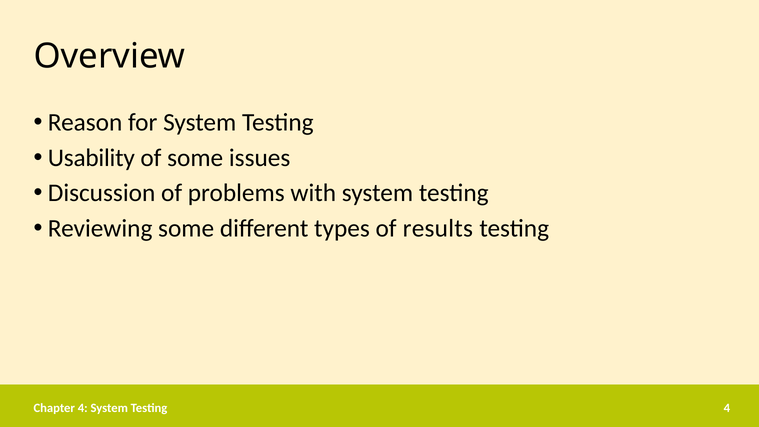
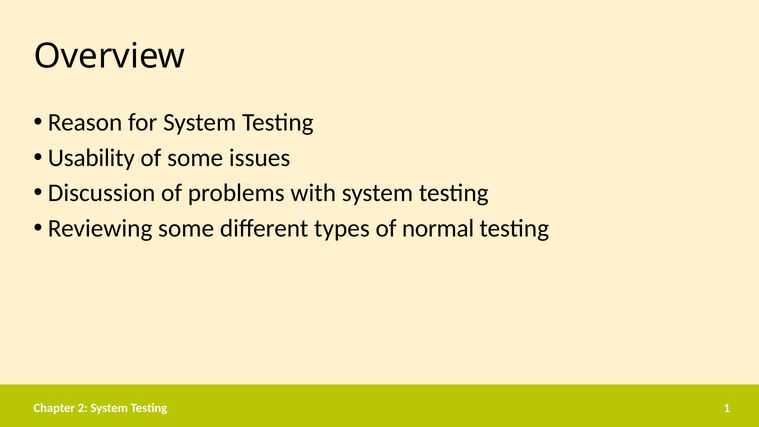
results: results -> normal
Chapter 4: 4 -> 2
Testing 4: 4 -> 1
